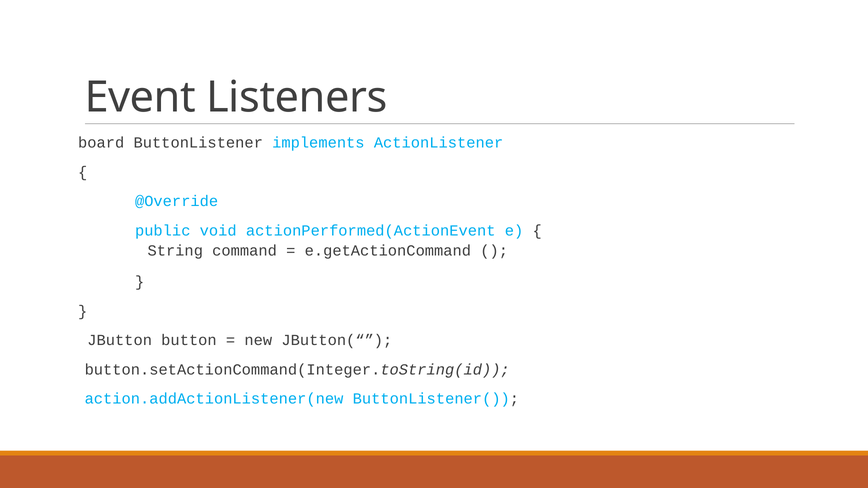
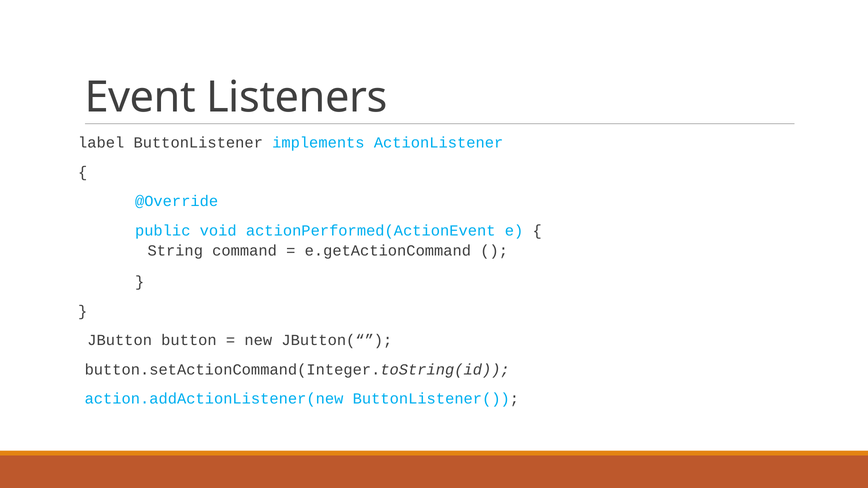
board: board -> label
